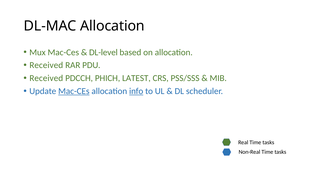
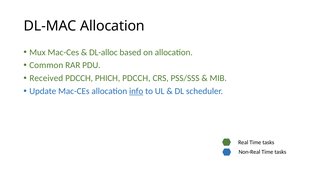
DL-level: DL-level -> DL-alloc
Received at (46, 65): Received -> Common
PHICH LATEST: LATEST -> PDCCH
Mac-CEs at (74, 91) underline: present -> none
